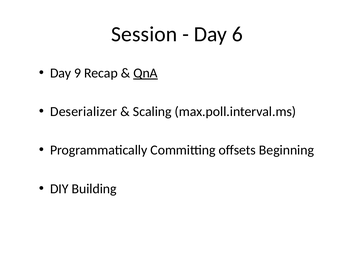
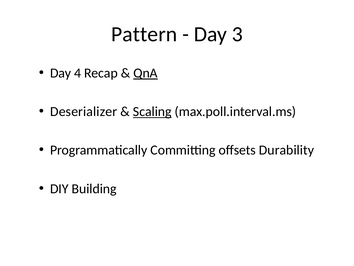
Session: Session -> Pattern
6: 6 -> 3
9: 9 -> 4
Scaling underline: none -> present
Beginning: Beginning -> Durability
